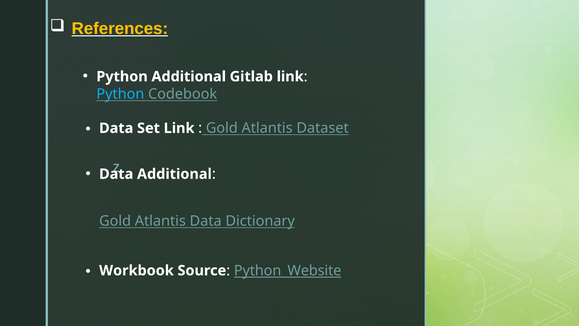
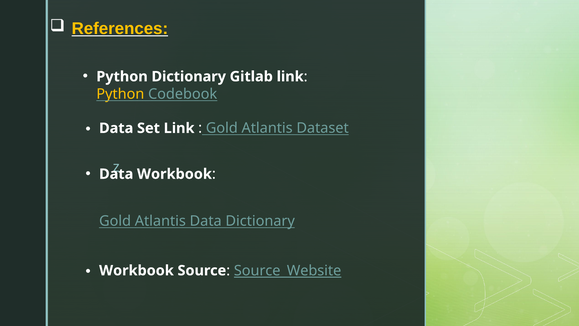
Python Additional: Additional -> Dictionary
Python at (120, 94) colour: light blue -> yellow
Additional at (174, 174): Additional -> Workbook
Python_Website: Python_Website -> Source_Website
